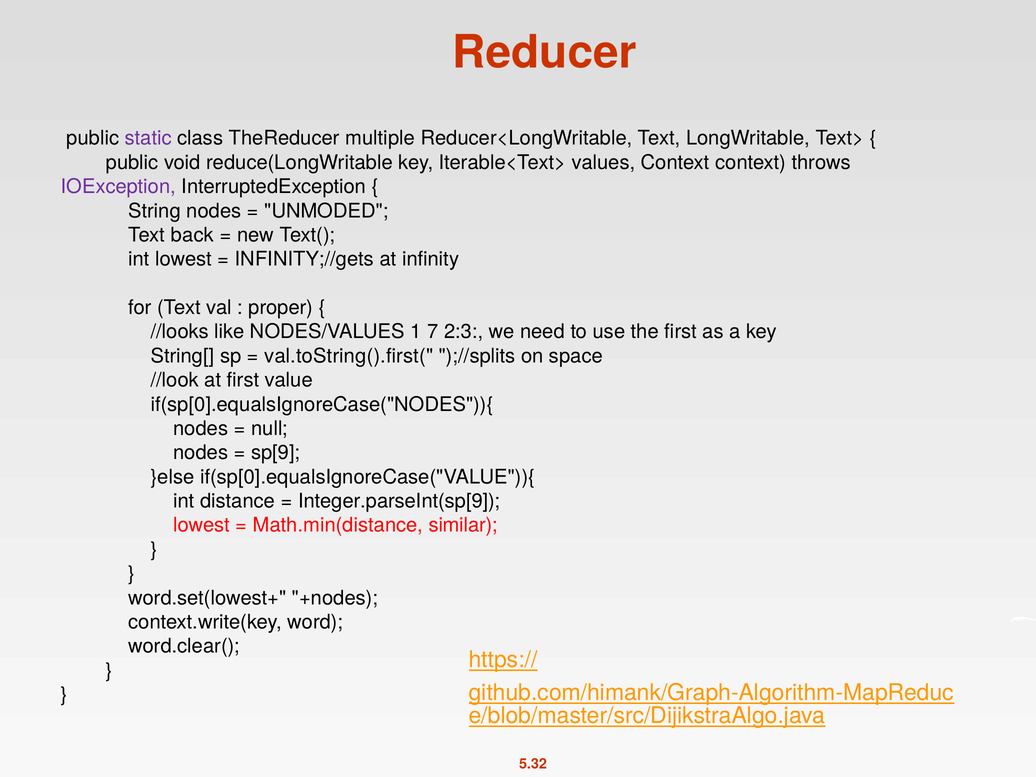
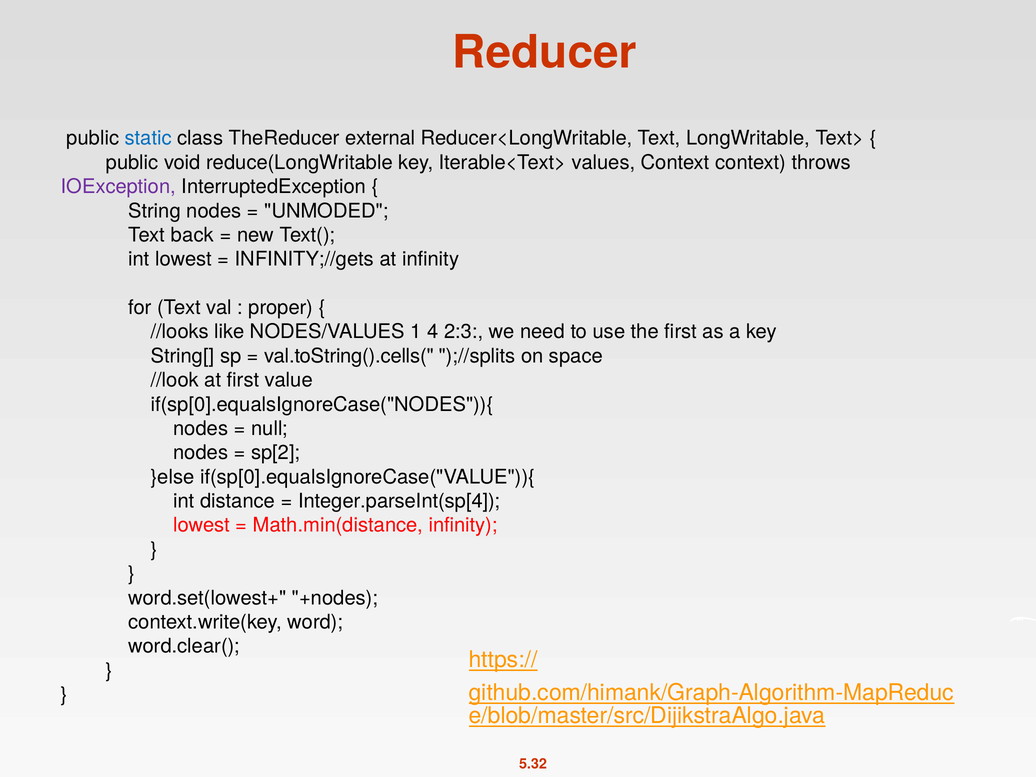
static colour: purple -> blue
multiple: multiple -> external
7: 7 -> 4
val.toString().first(: val.toString().first( -> val.toString().cells(
sp[9: sp[9 -> sp[2
Integer.parseInt(sp[9: Integer.parseInt(sp[9 -> Integer.parseInt(sp[4
Math.min(distance similar: similar -> infinity
